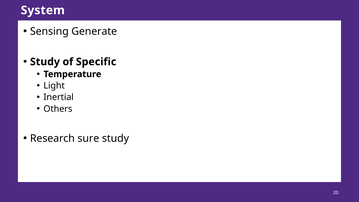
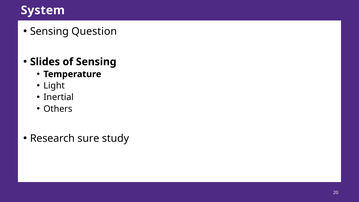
Generate: Generate -> Question
Study at (45, 62): Study -> Slides
of Specific: Specific -> Sensing
